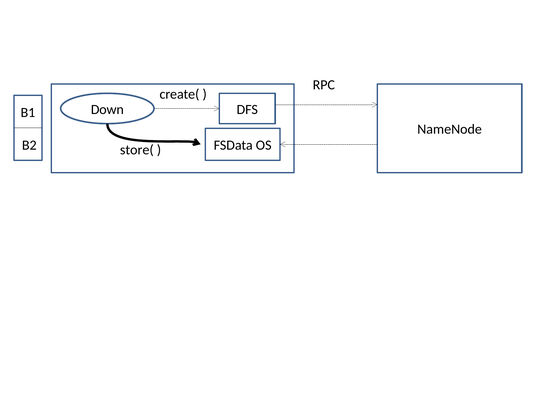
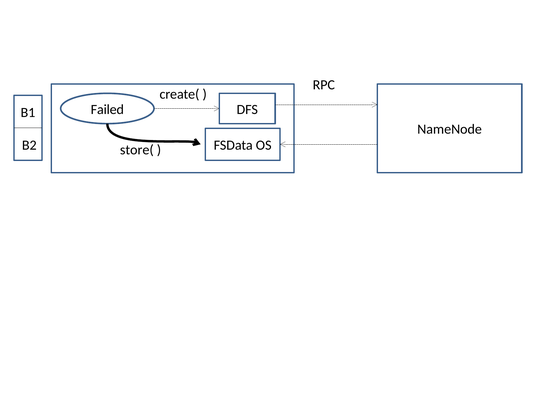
Down: Down -> Failed
